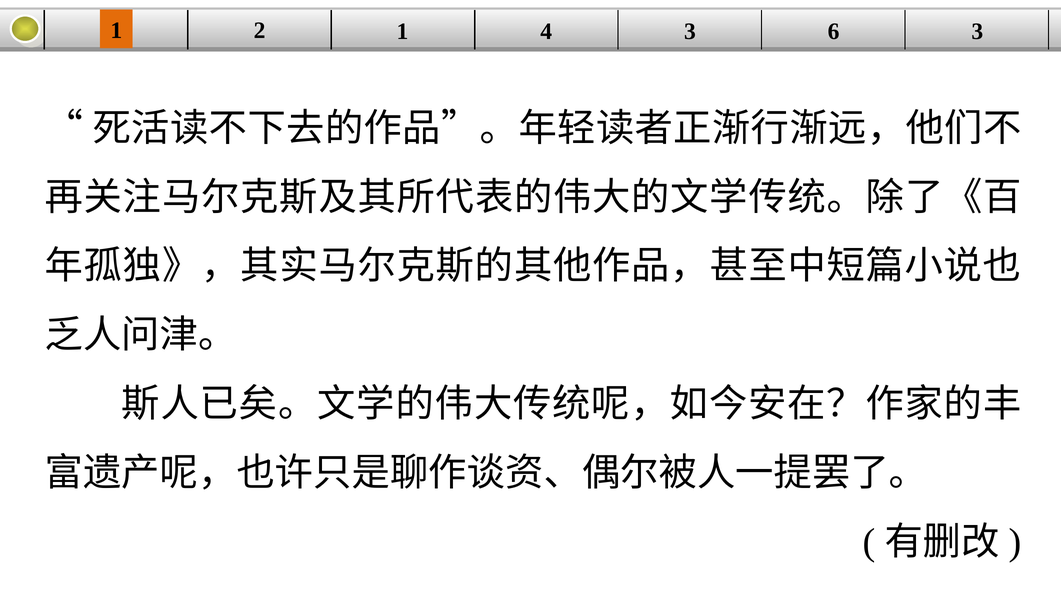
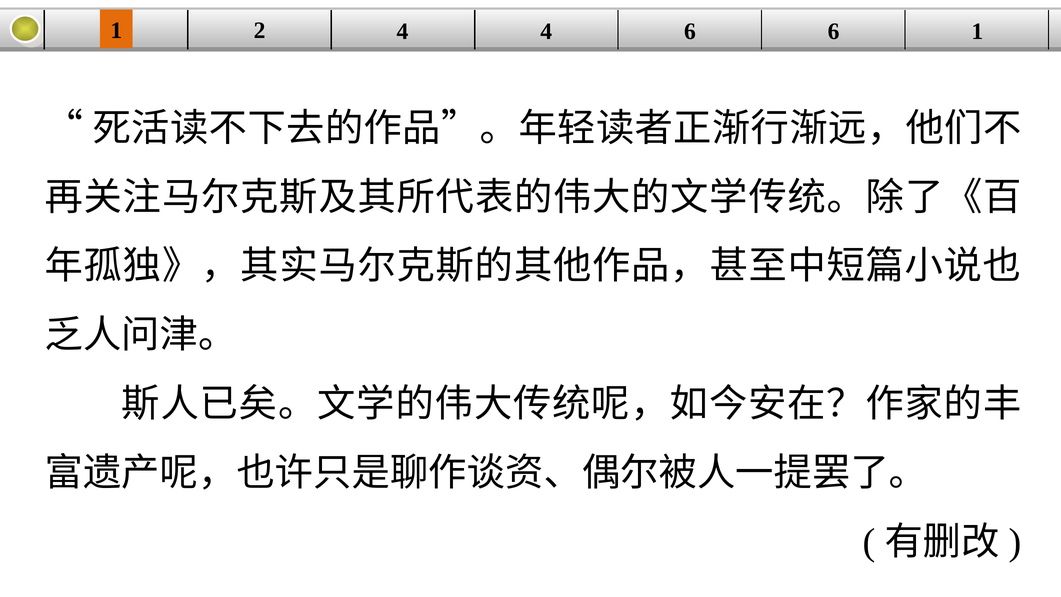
2 1: 1 -> 4
4 3: 3 -> 6
6 3: 3 -> 1
